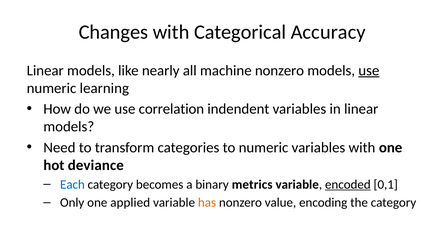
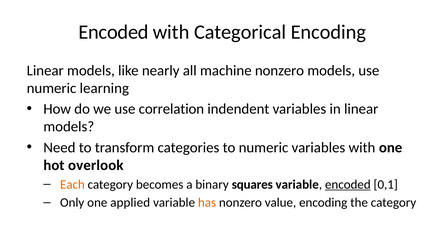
Changes at (113, 32): Changes -> Encoded
Categorical Accuracy: Accuracy -> Encoding
use at (369, 71) underline: present -> none
deviance: deviance -> overlook
Each colour: blue -> orange
metrics: metrics -> squares
